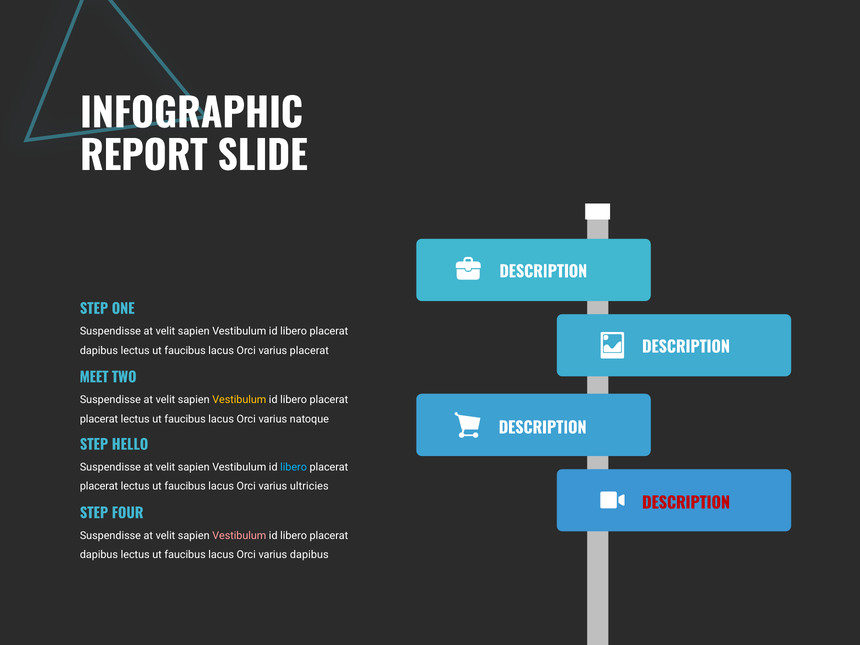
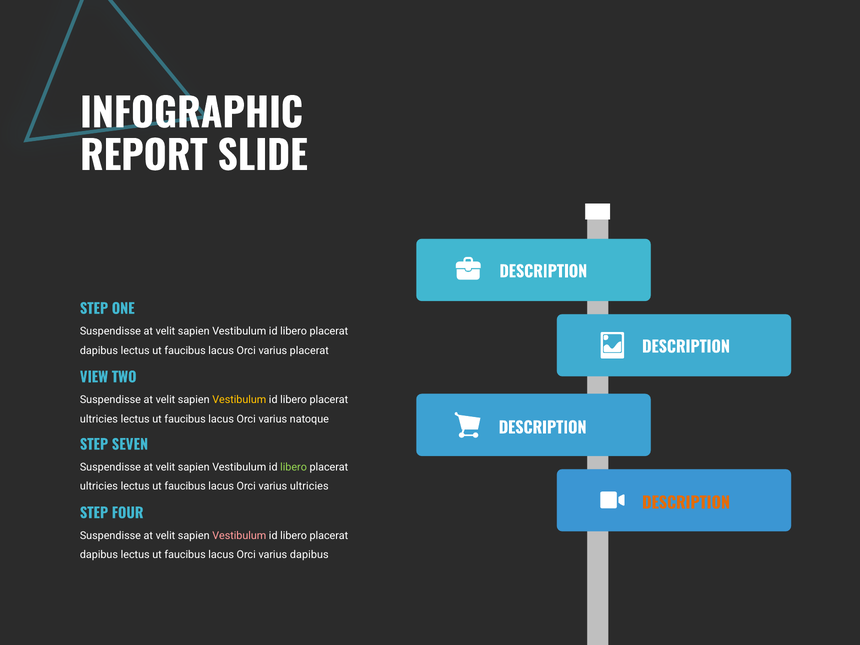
MEET: MEET -> VIEW
placerat at (99, 419): placerat -> ultricies
HELLO: HELLO -> SEVEN
libero at (294, 467) colour: light blue -> light green
placerat at (99, 486): placerat -> ultricies
DESCRIPTION at (686, 503) colour: red -> orange
